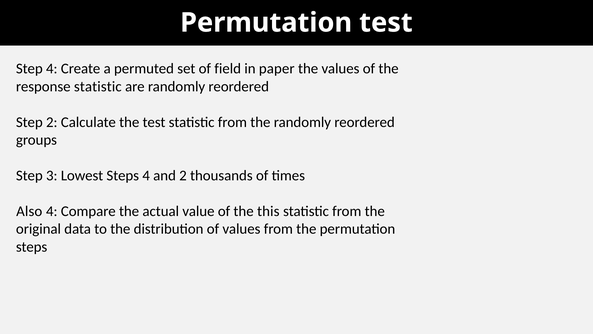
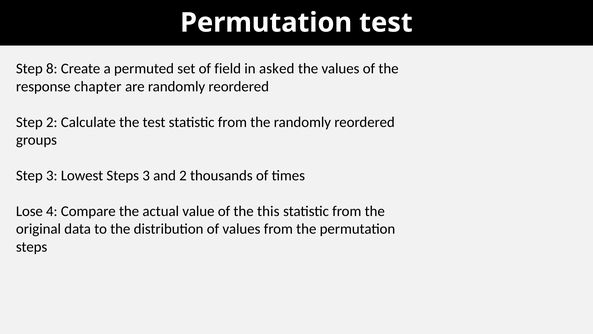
Step 4: 4 -> 8
paper: paper -> asked
response statistic: statistic -> chapter
Steps 4: 4 -> 3
Also: Also -> Lose
